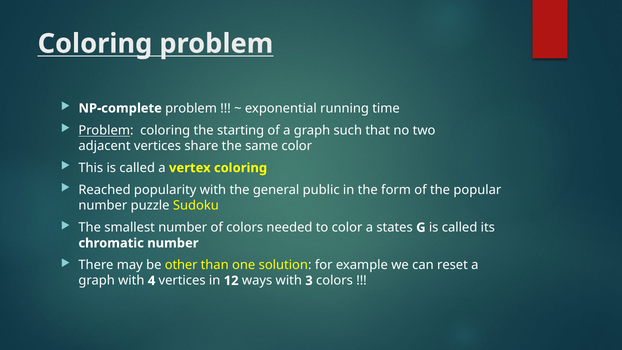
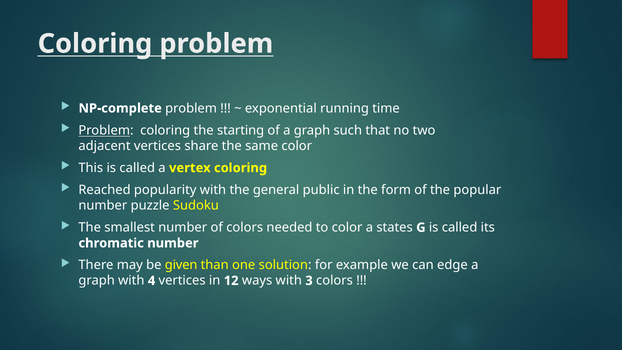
other: other -> given
reset: reset -> edge
